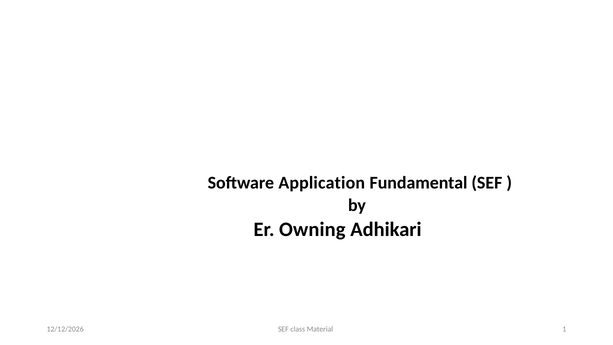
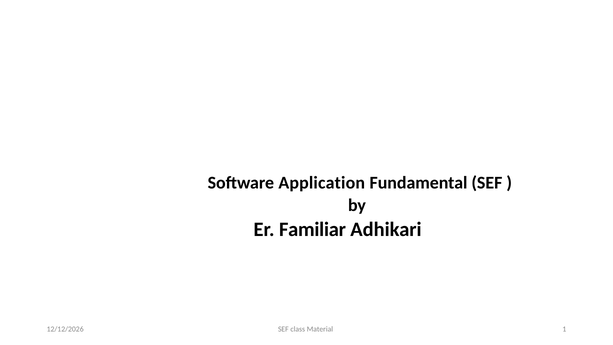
Owning: Owning -> Familiar
